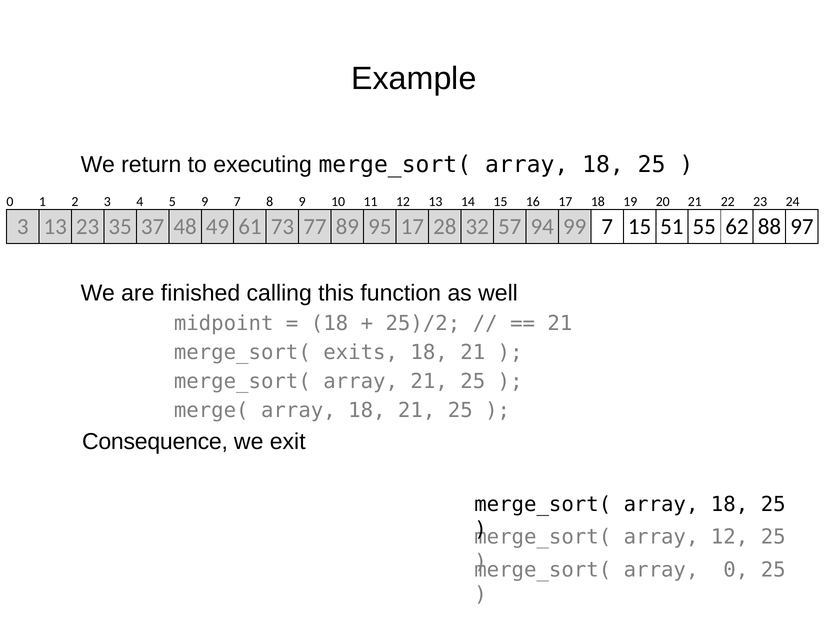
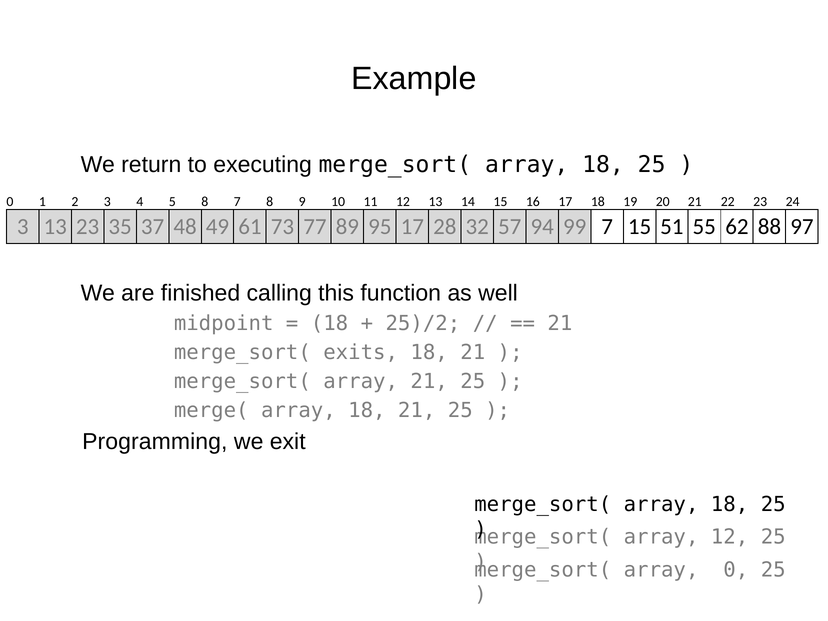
5 9: 9 -> 8
Consequence: Consequence -> Programming
